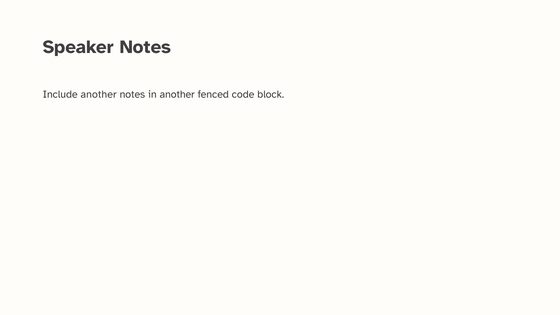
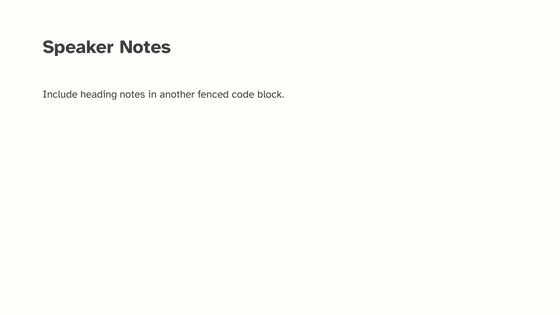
Include another: another -> heading
